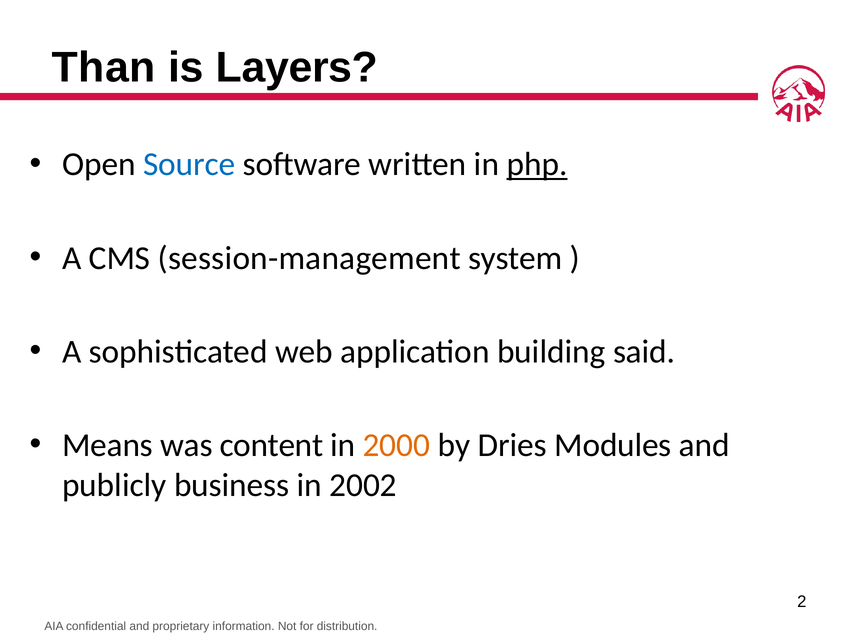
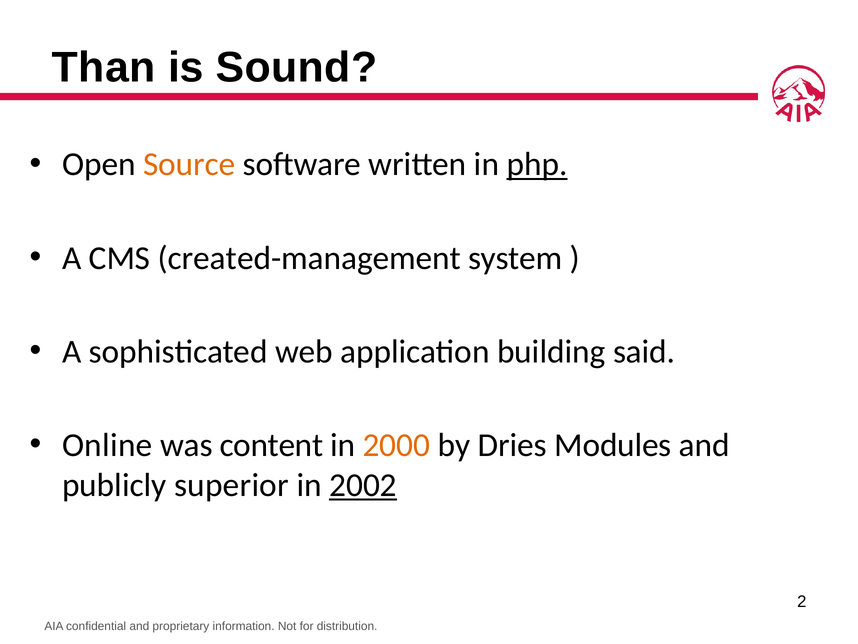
Layers: Layers -> Sound
Source colour: blue -> orange
session-management: session-management -> created-management
Means: Means -> Online
business: business -> superior
2002 underline: none -> present
